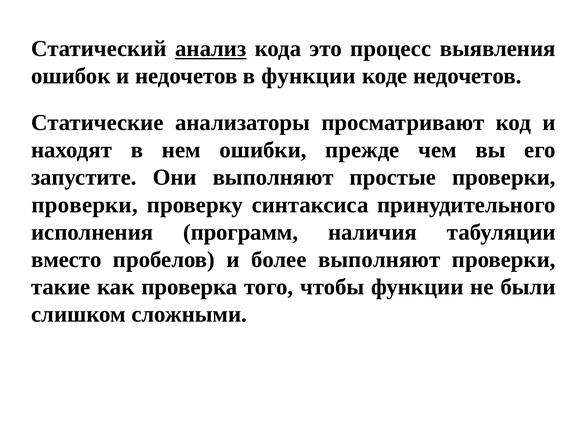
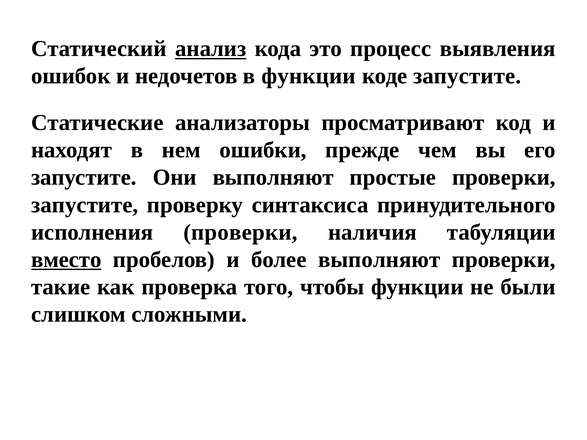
коде недочетов: недочетов -> запустите
проверки at (85, 205): проверки -> запустите
исполнения программ: программ -> проверки
вместо underline: none -> present
